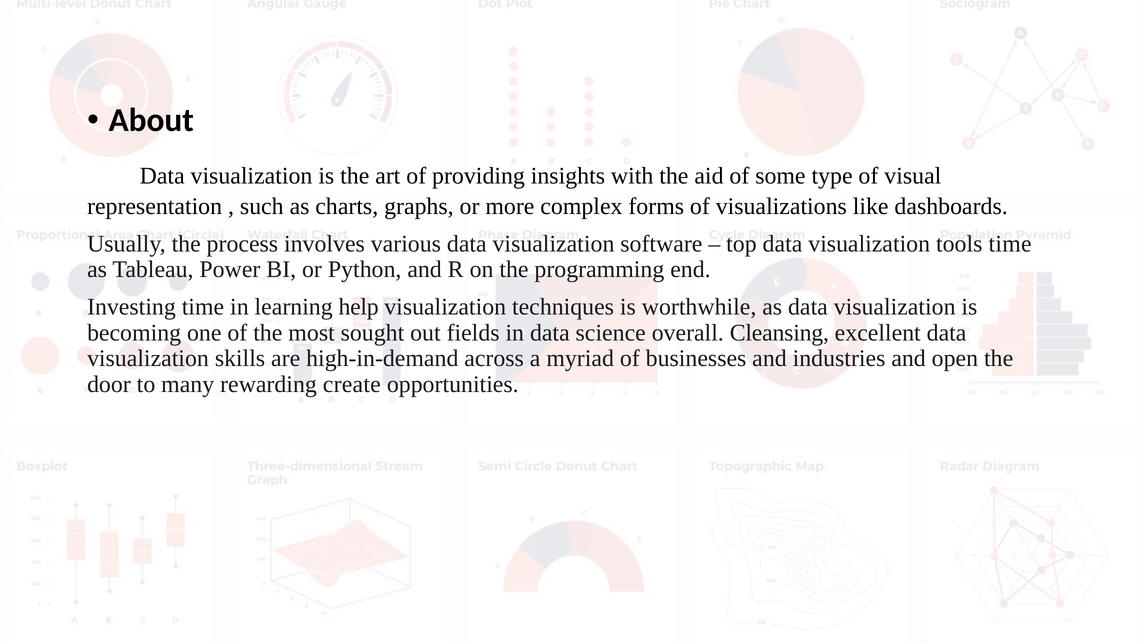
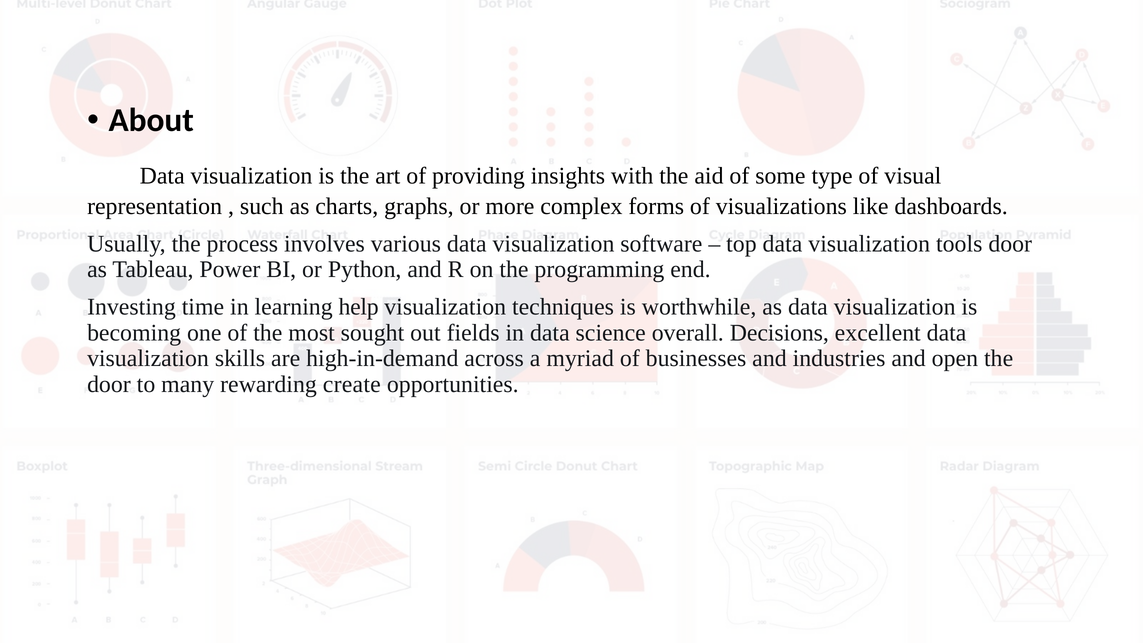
tools time: time -> door
Cleansing: Cleansing -> Decisions
